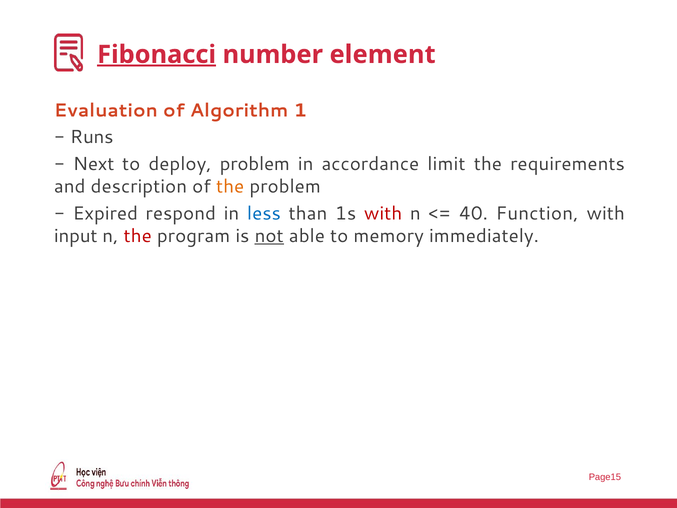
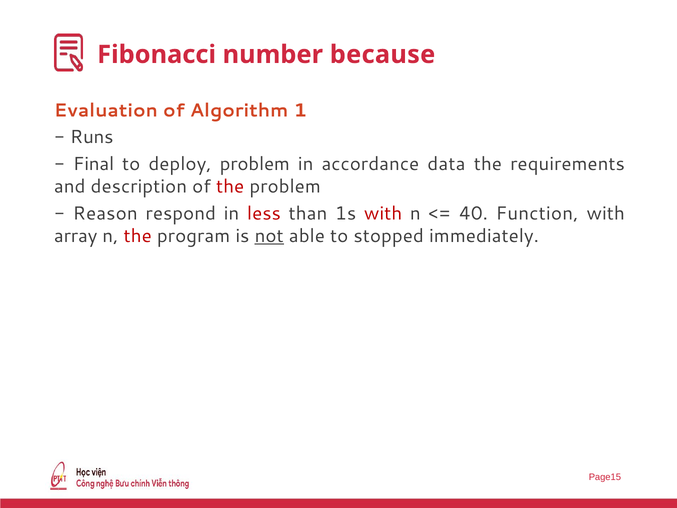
Fibonacci underline: present -> none
element: element -> because
Next: Next -> Final
limit: limit -> data
the at (230, 187) colour: orange -> red
Expired: Expired -> Reason
less colour: blue -> red
input: input -> array
memory: memory -> stopped
